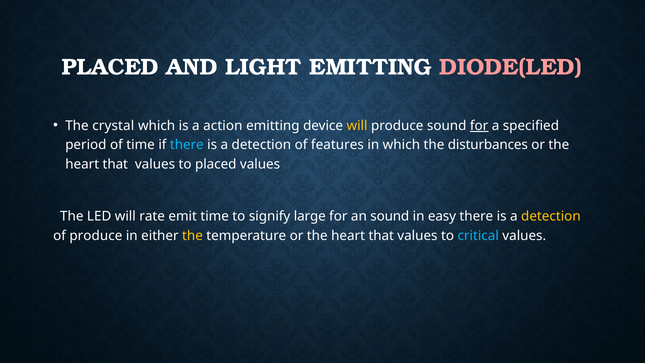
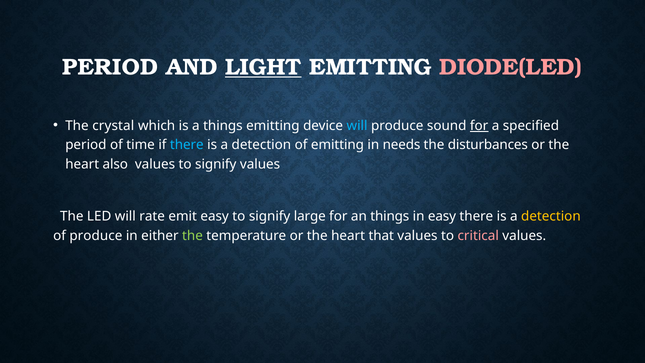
PLACED at (110, 67): PLACED -> PERIOD
LIGHT underline: none -> present
a action: action -> things
will at (357, 126) colour: yellow -> light blue
of features: features -> emitting
in which: which -> needs
that at (115, 164): that -> also
values to placed: placed -> signify
emit time: time -> easy
an sound: sound -> things
the at (192, 236) colour: yellow -> light green
critical colour: light blue -> pink
